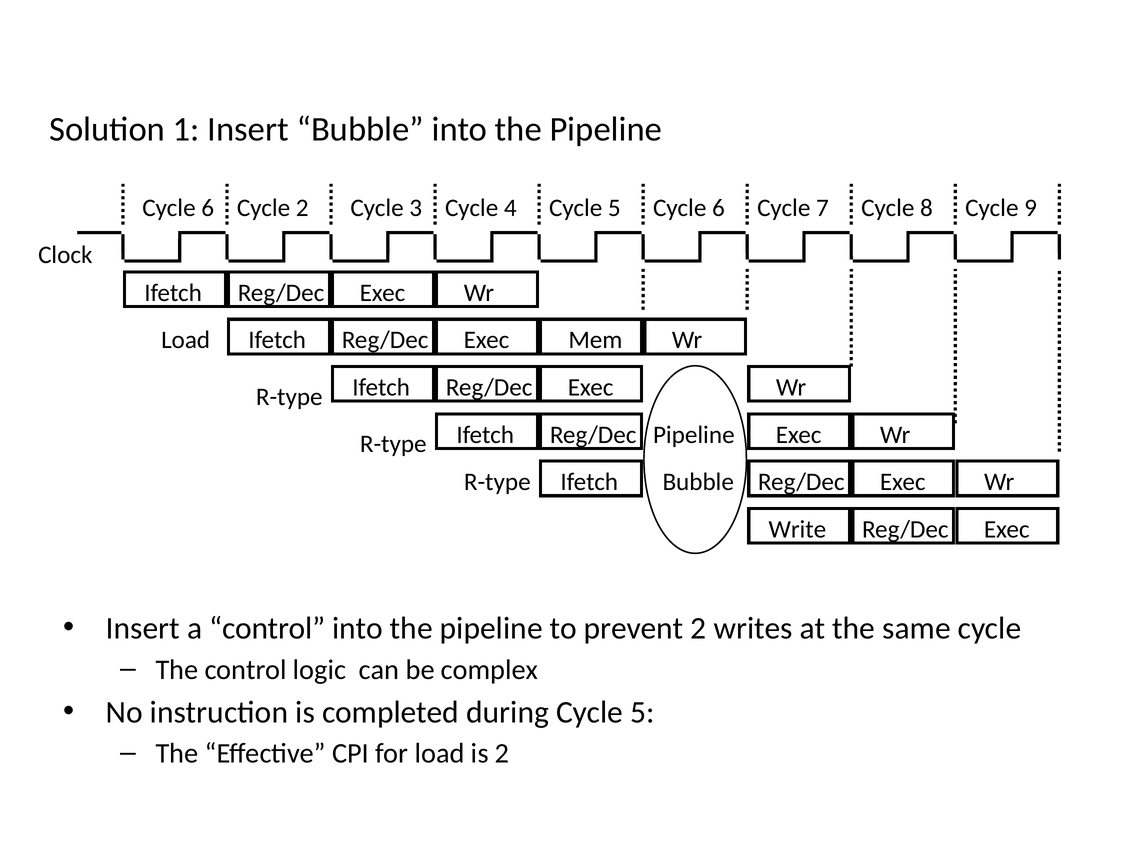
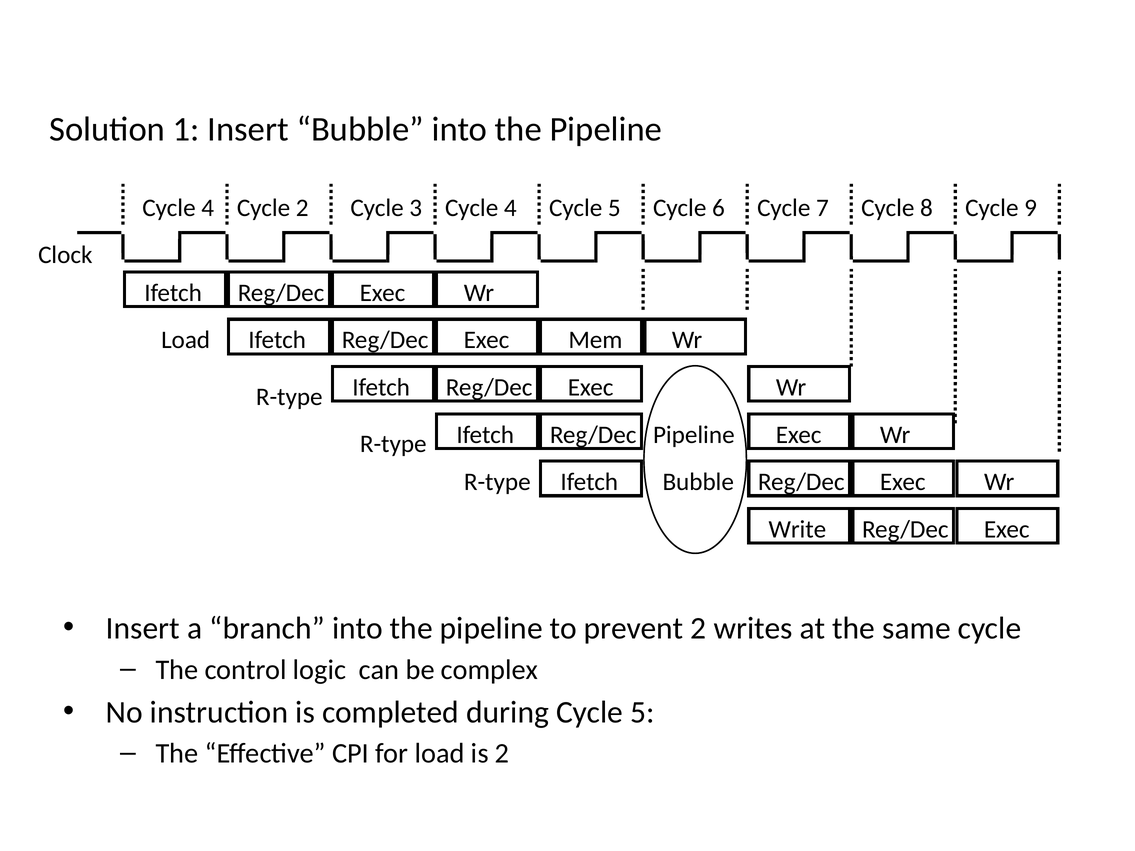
6 at (208, 208): 6 -> 4
a control: control -> branch
